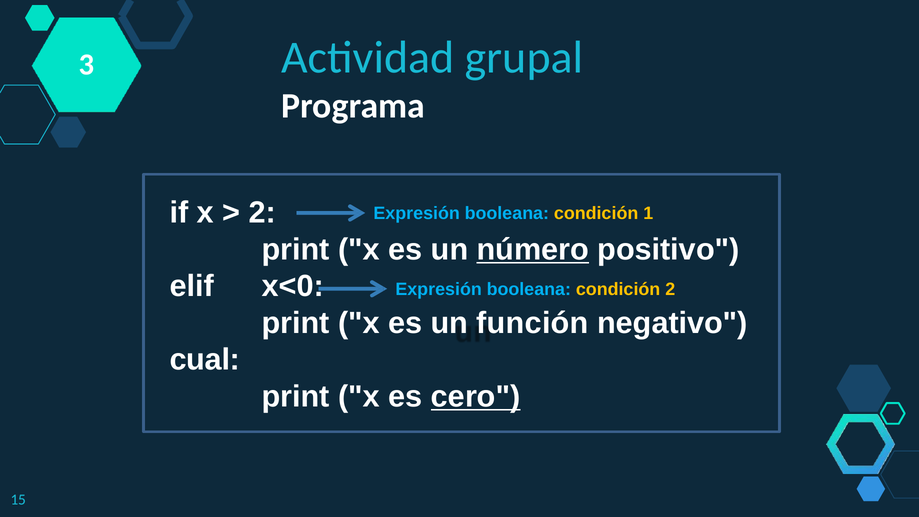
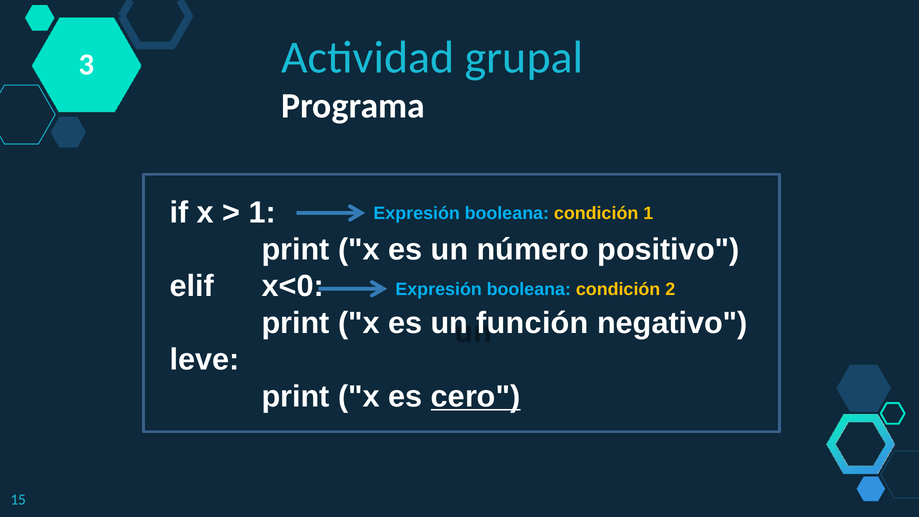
2 at (262, 213): 2 -> 1
número underline: present -> none
cual: cual -> leve
